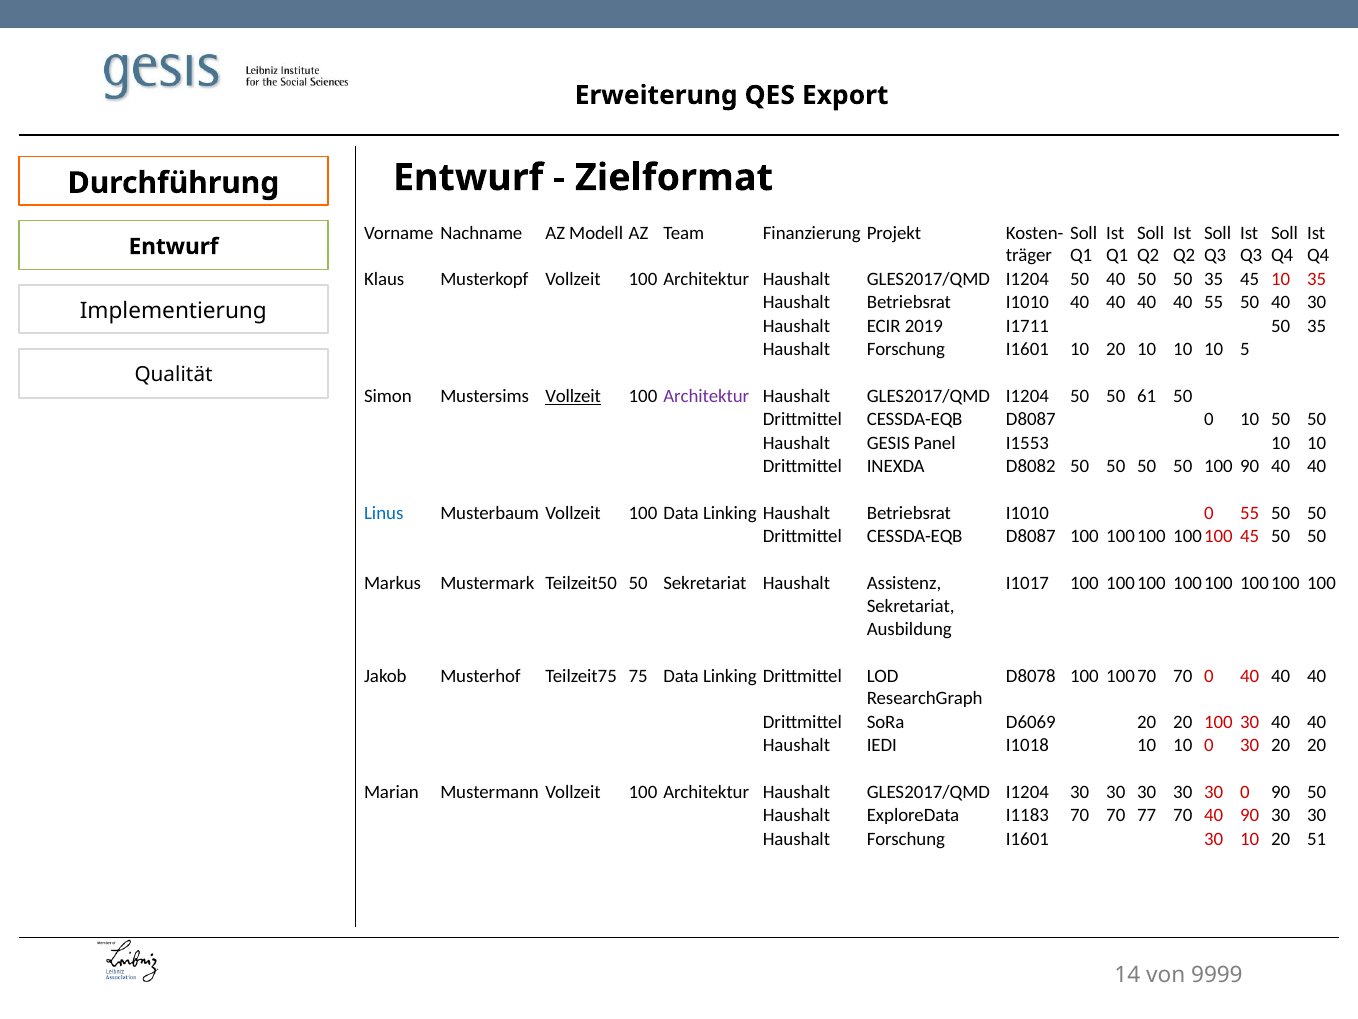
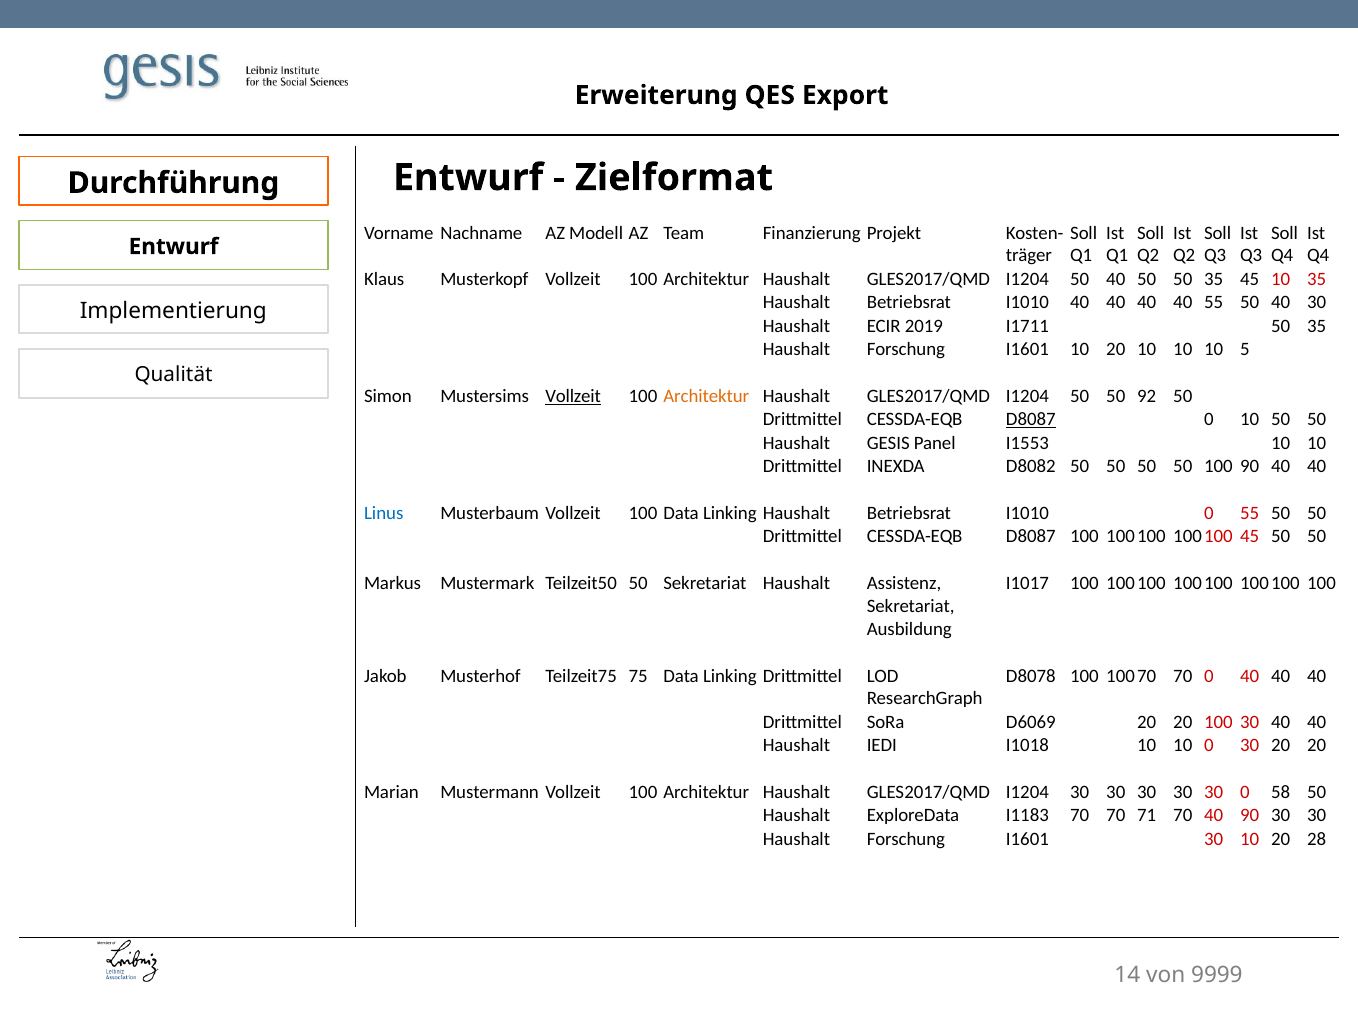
Architektur at (706, 396) colour: purple -> orange
61: 61 -> 92
D8087 at (1031, 419) underline: none -> present
0 90: 90 -> 58
77: 77 -> 71
51: 51 -> 28
